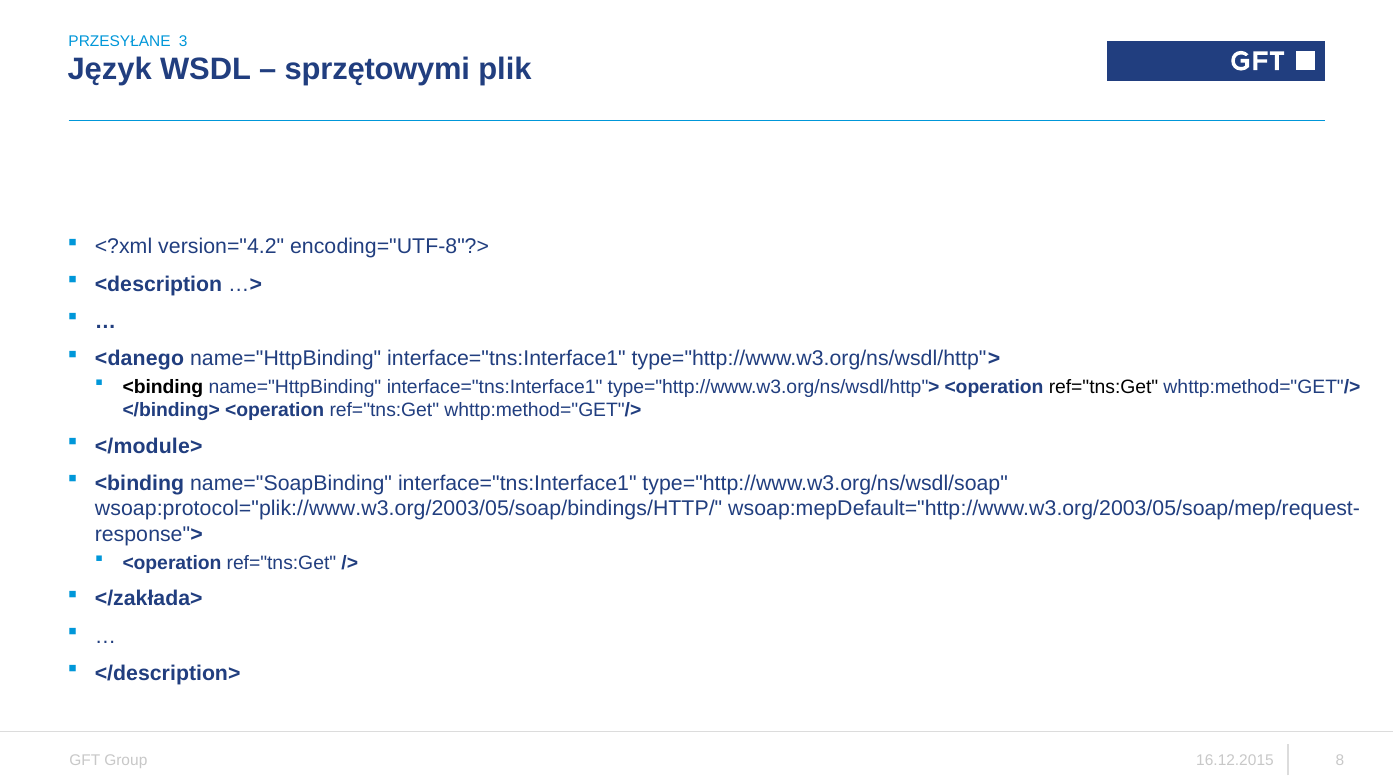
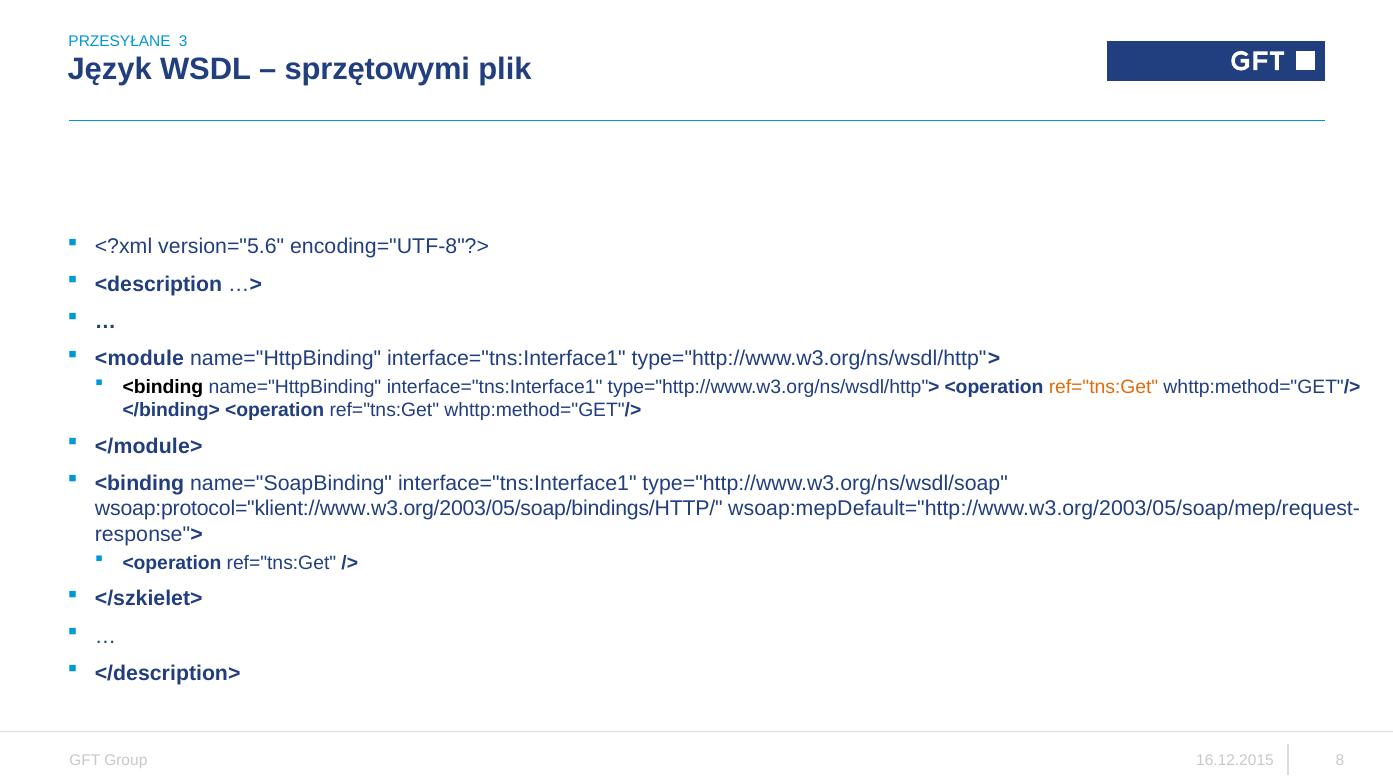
version="4.2: version="4.2 -> version="5.6
<danego: <danego -> <module
ref="tns:Get at (1104, 387) colour: black -> orange
wsoap:protocol="plik://www.w3.org/2003/05/soap/bindings/HTTP/: wsoap:protocol="plik://www.w3.org/2003/05/soap/bindings/HTTP/ -> wsoap:protocol="klient://www.w3.org/2003/05/soap/bindings/HTTP/
</zakłada>: </zakłada> -> </szkielet>
